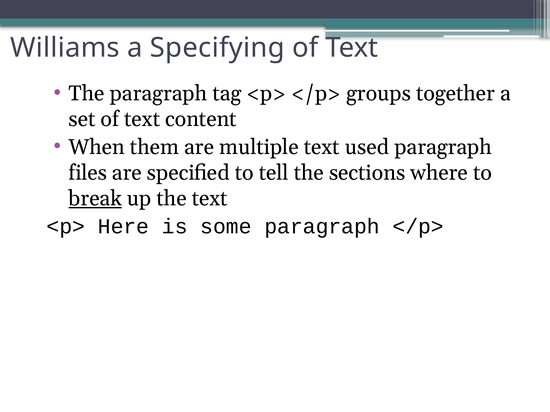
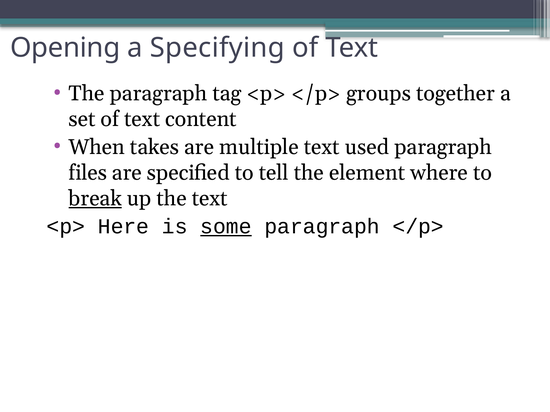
Williams: Williams -> Opening
them: them -> takes
sections: sections -> element
some underline: none -> present
